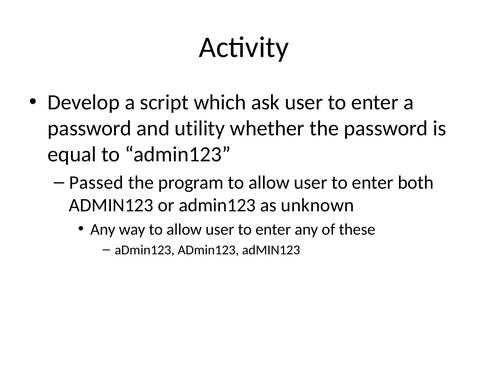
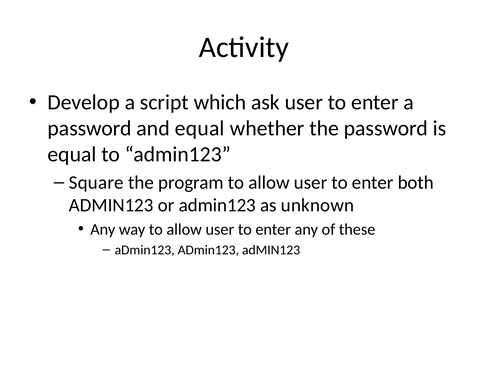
and utility: utility -> equal
Passed: Passed -> Square
